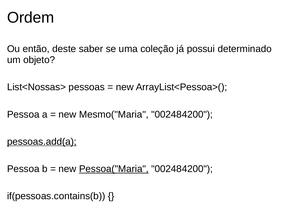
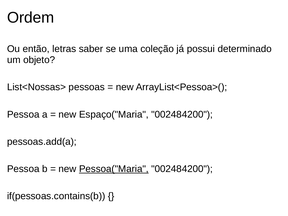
deste: deste -> letras
Mesmo("Maria: Mesmo("Maria -> Espaço("Maria
pessoas.add(a underline: present -> none
